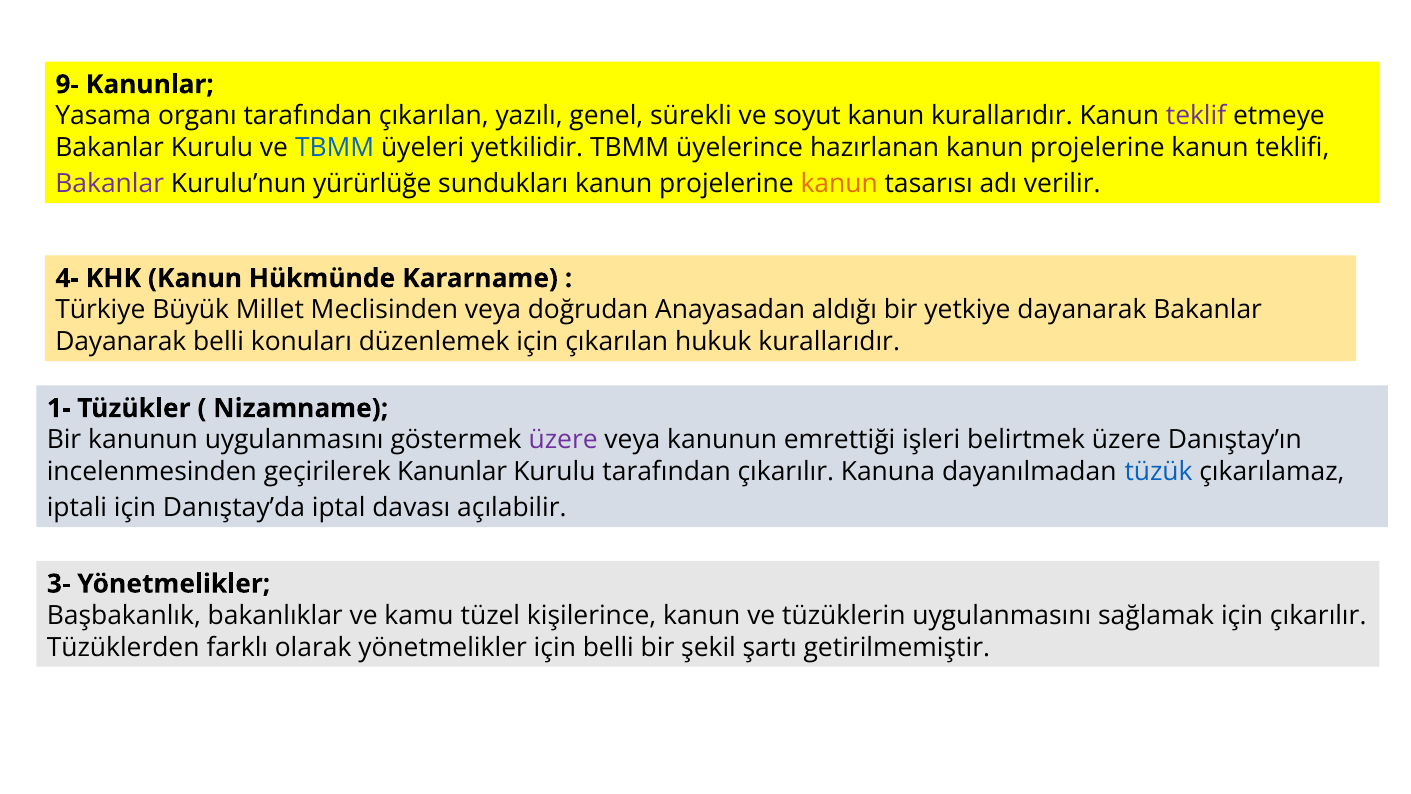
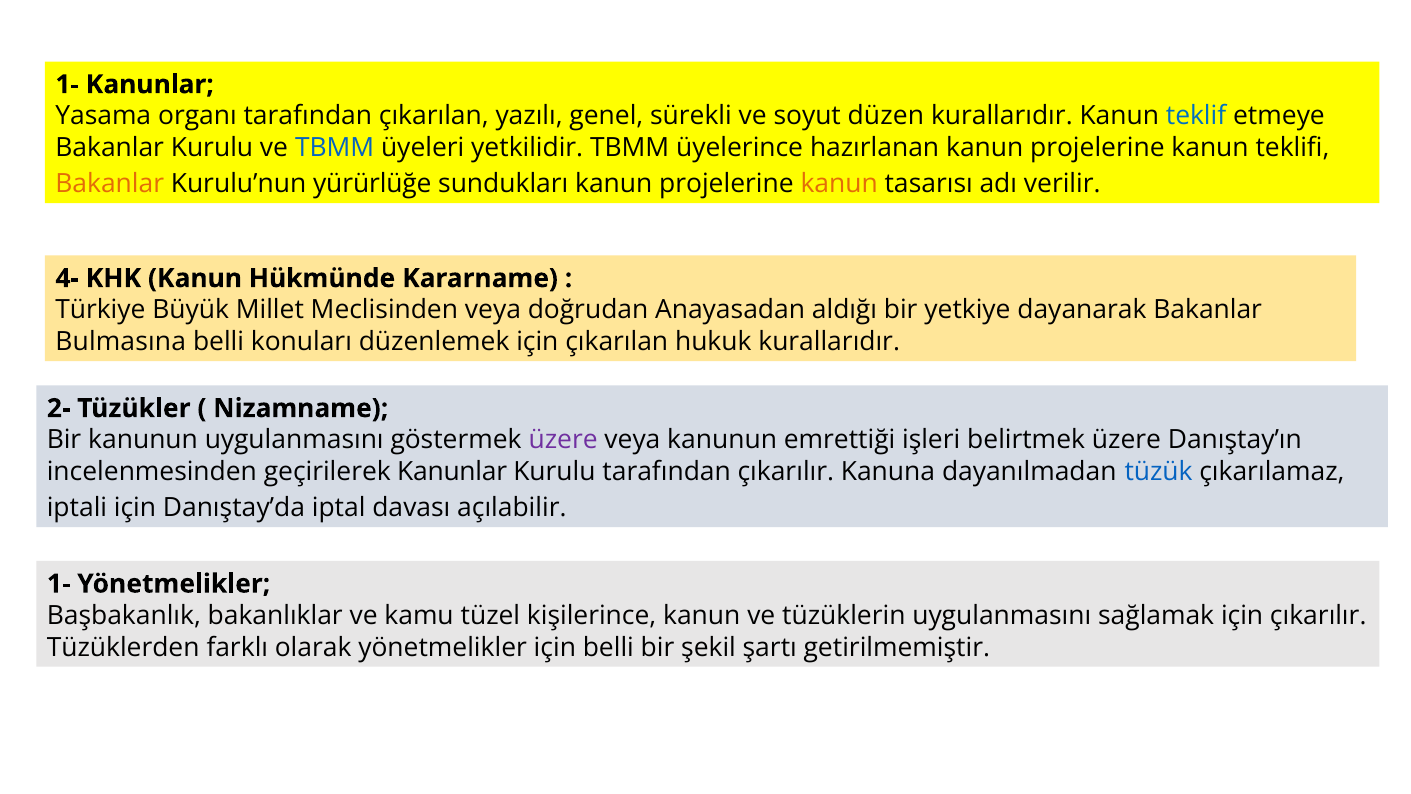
9- at (67, 84): 9- -> 1-
soyut kanun: kanun -> düzen
teklif colour: purple -> blue
Bakanlar at (110, 184) colour: purple -> orange
Dayanarak at (121, 342): Dayanarak -> Bulmasına
1-: 1- -> 2-
3- at (59, 584): 3- -> 1-
